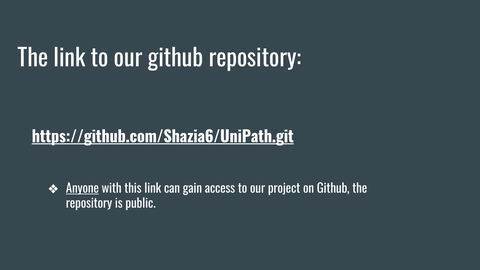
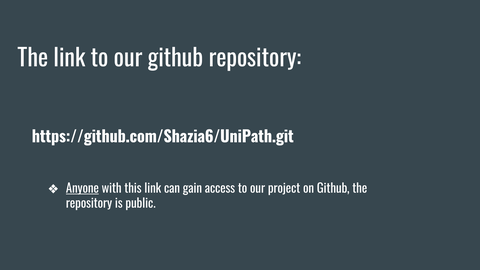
https://github.com/Shazia6/UniPath.git underline: present -> none
